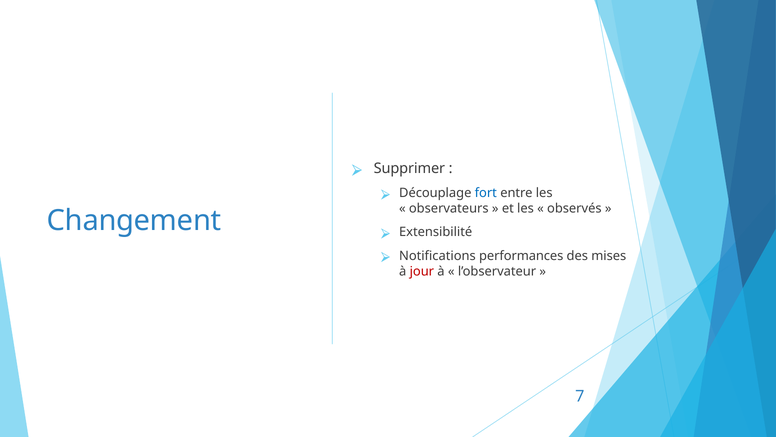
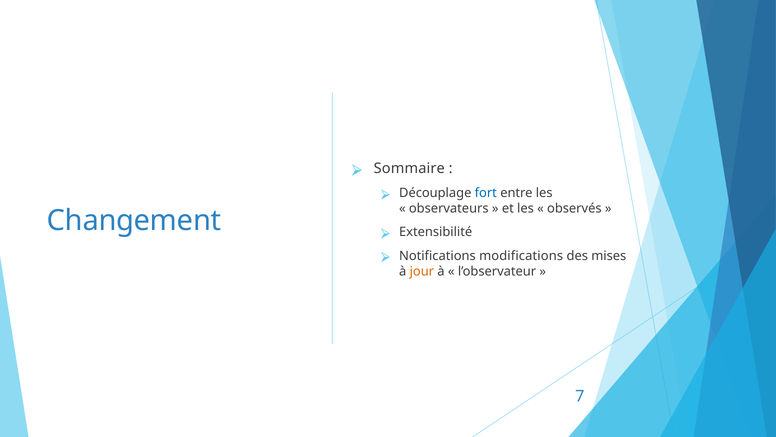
Supprimer: Supprimer -> Sommaire
performances: performances -> modifications
jour colour: red -> orange
